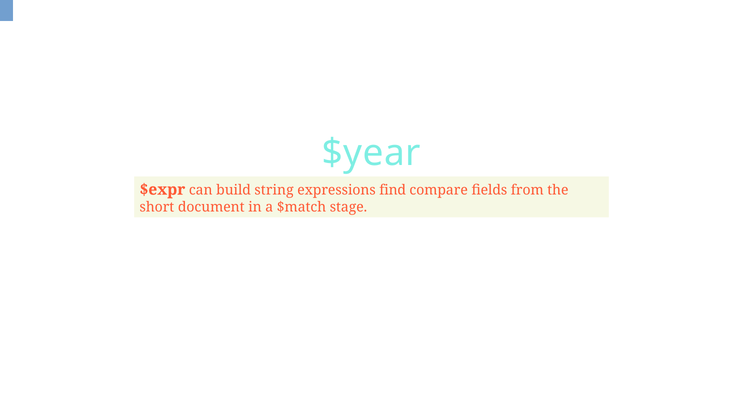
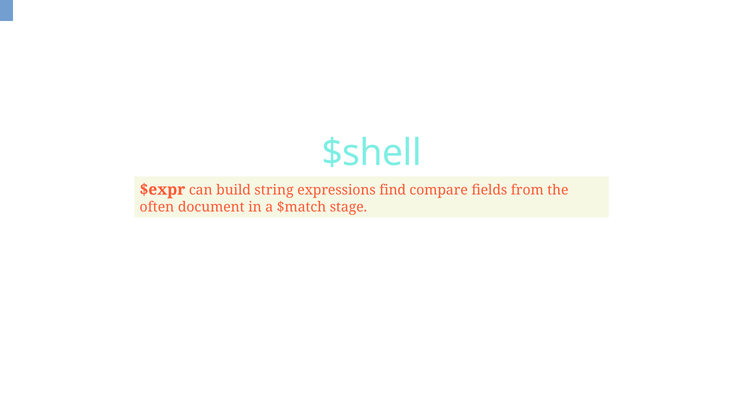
$year: $year -> $shell
short: short -> often
